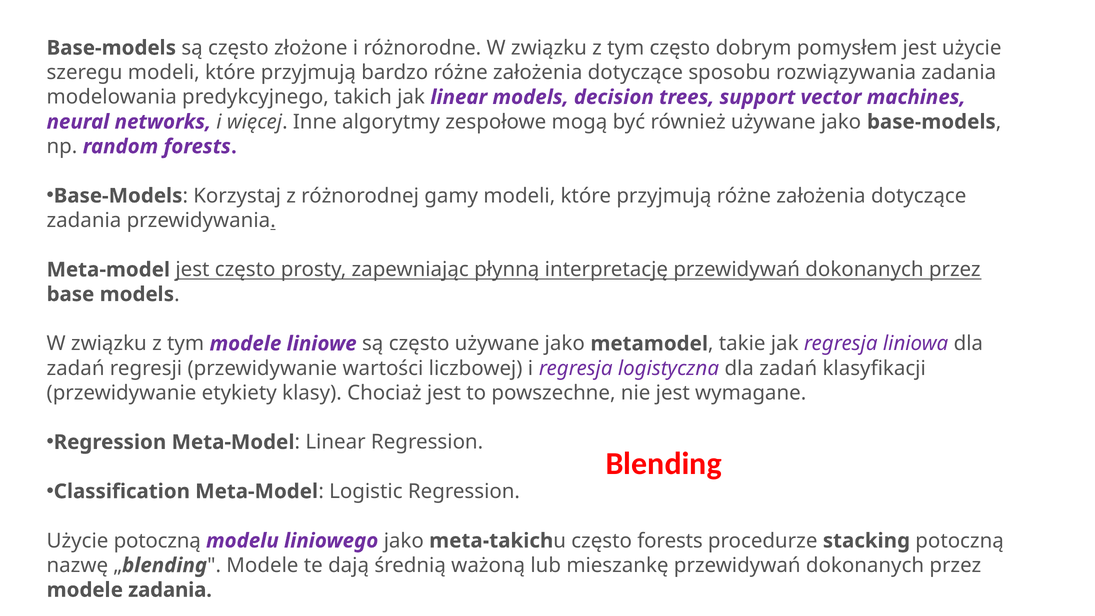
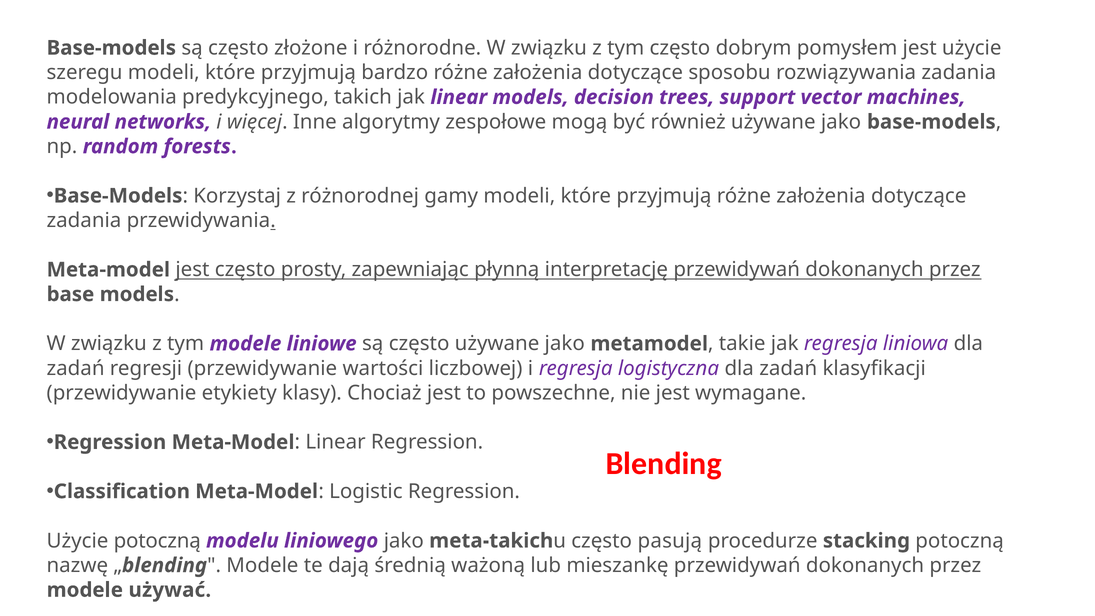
często forests: forests -> pasują
modele zadania: zadania -> używać
